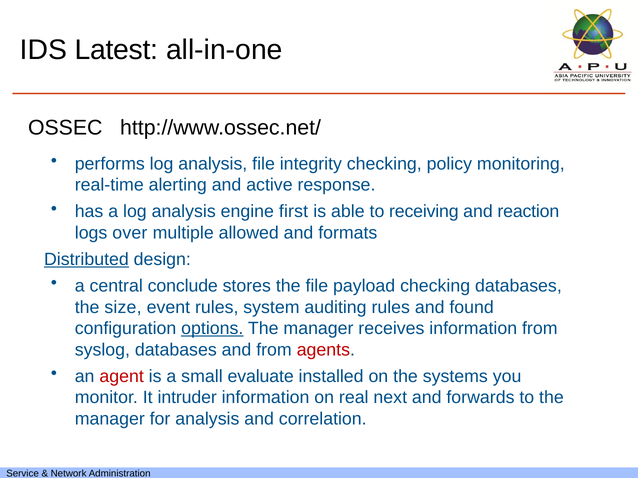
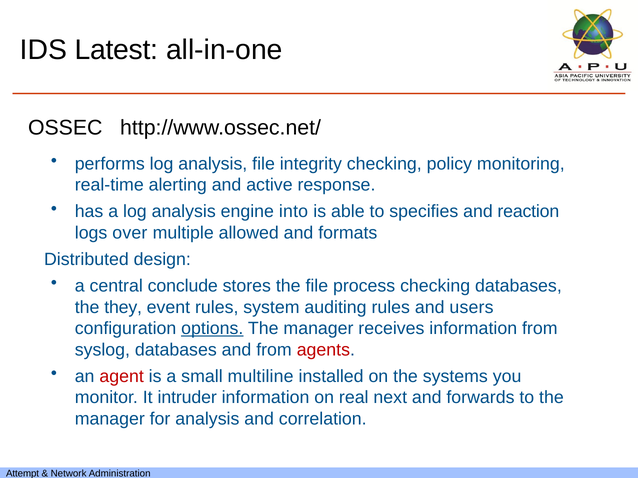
first: first -> into
receiving: receiving -> specifies
Distributed underline: present -> none
payload: payload -> process
size: size -> they
found: found -> users
evaluate: evaluate -> multiline
Service: Service -> Attempt
